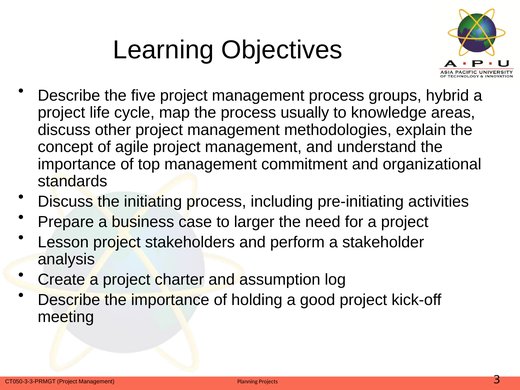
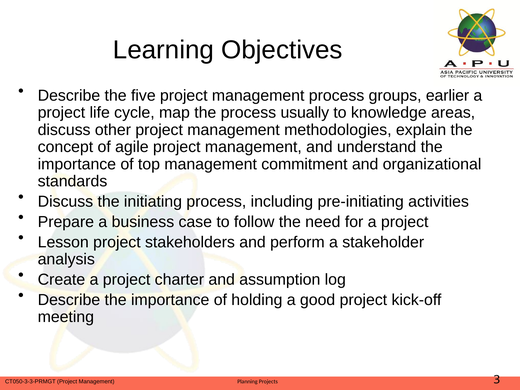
hybrid: hybrid -> earlier
larger: larger -> follow
